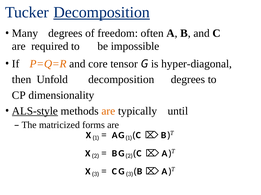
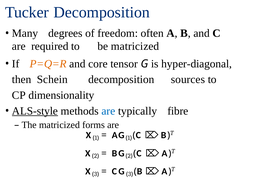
Decomposition at (102, 12) underline: present -> none
be impossible: impossible -> matricized
Unfold: Unfold -> Schein
decomposition degrees: degrees -> sources
are at (108, 111) colour: orange -> blue
until: until -> fibre
